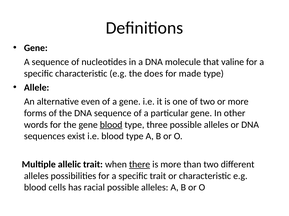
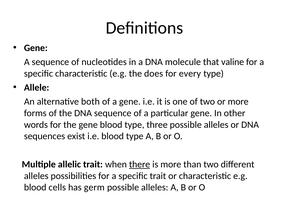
made: made -> every
even: even -> both
blood at (111, 125) underline: present -> none
racial: racial -> germ
